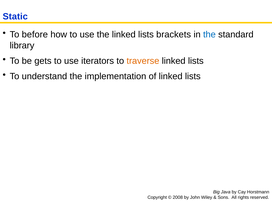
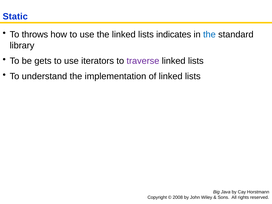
before: before -> throws
brackets: brackets -> indicates
traverse colour: orange -> purple
